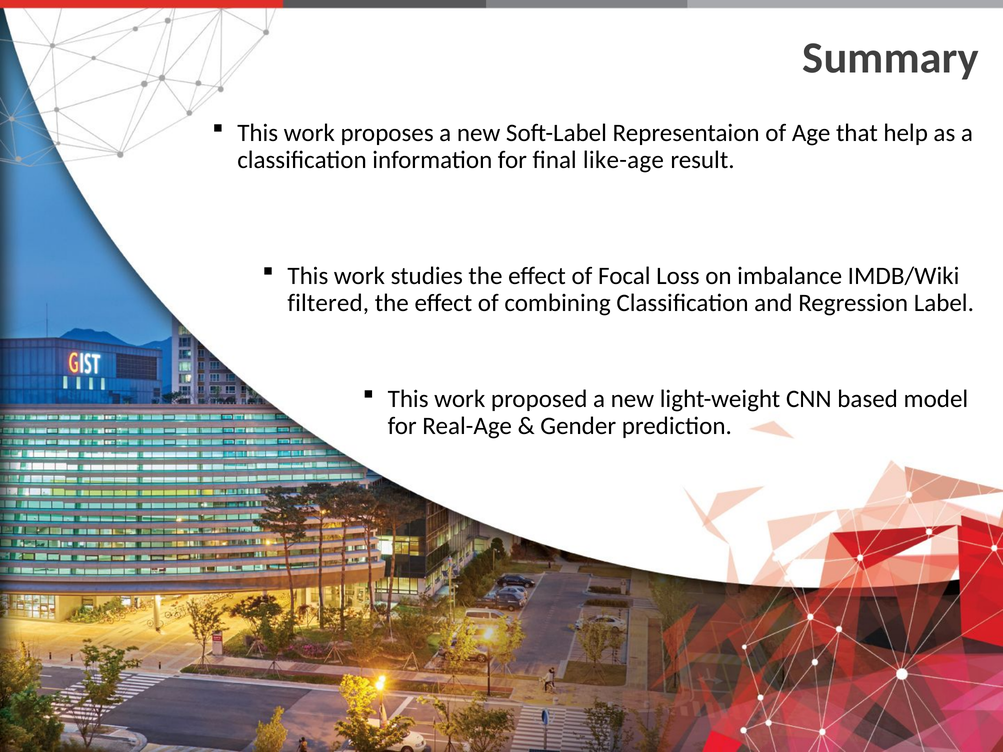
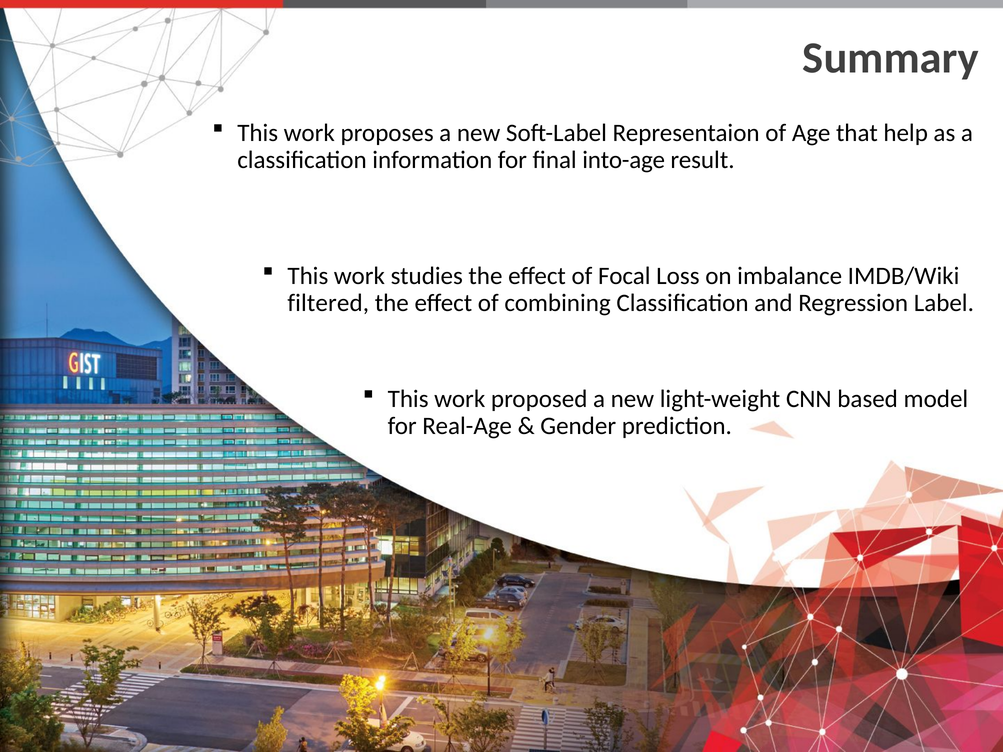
like-age: like-age -> into-age
